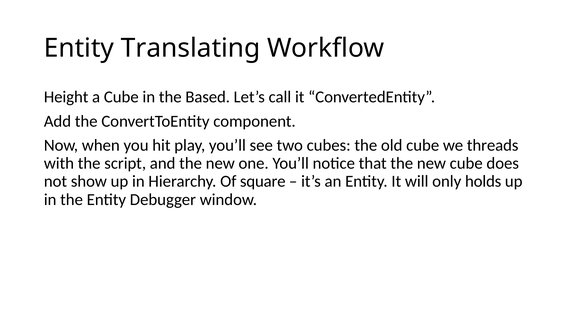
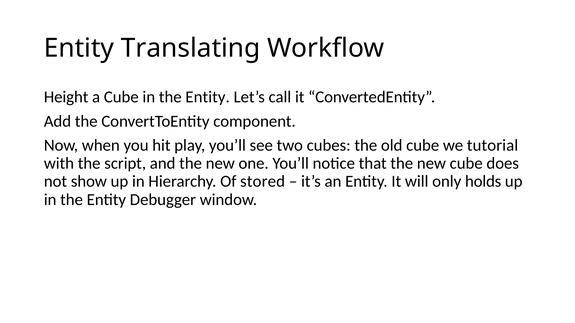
Cube in the Based: Based -> Entity
threads: threads -> tutorial
square: square -> stored
